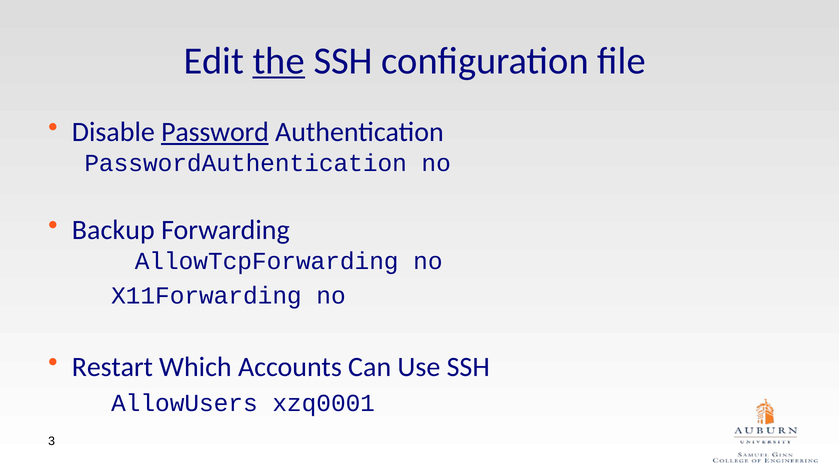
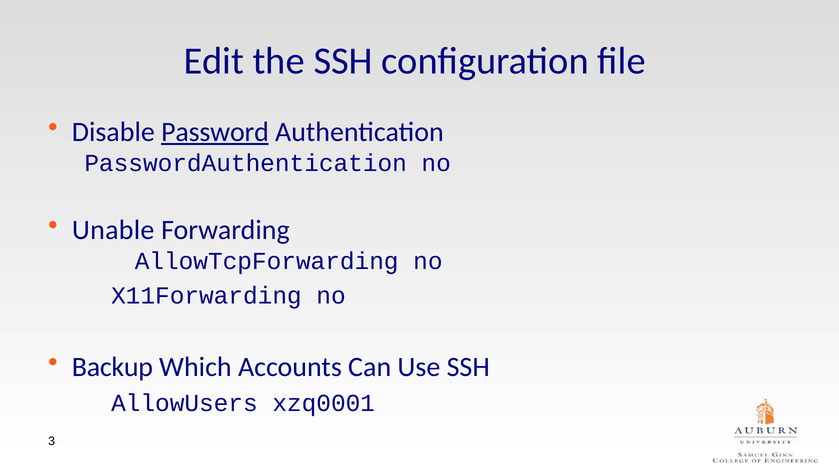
the underline: present -> none
Backup: Backup -> Unable
Restart: Restart -> Backup
